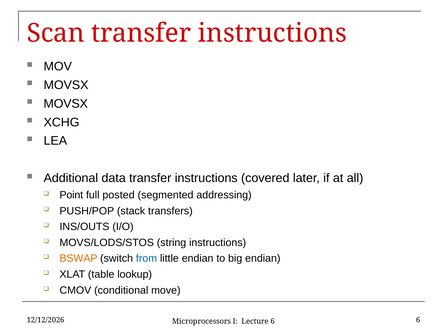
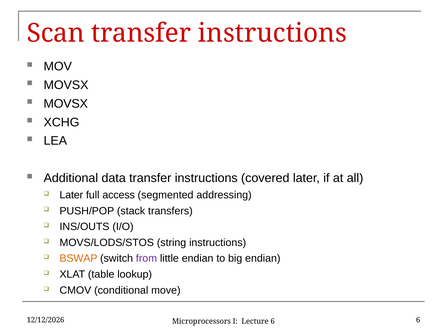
Point at (71, 195): Point -> Later
posted: posted -> access
from colour: blue -> purple
